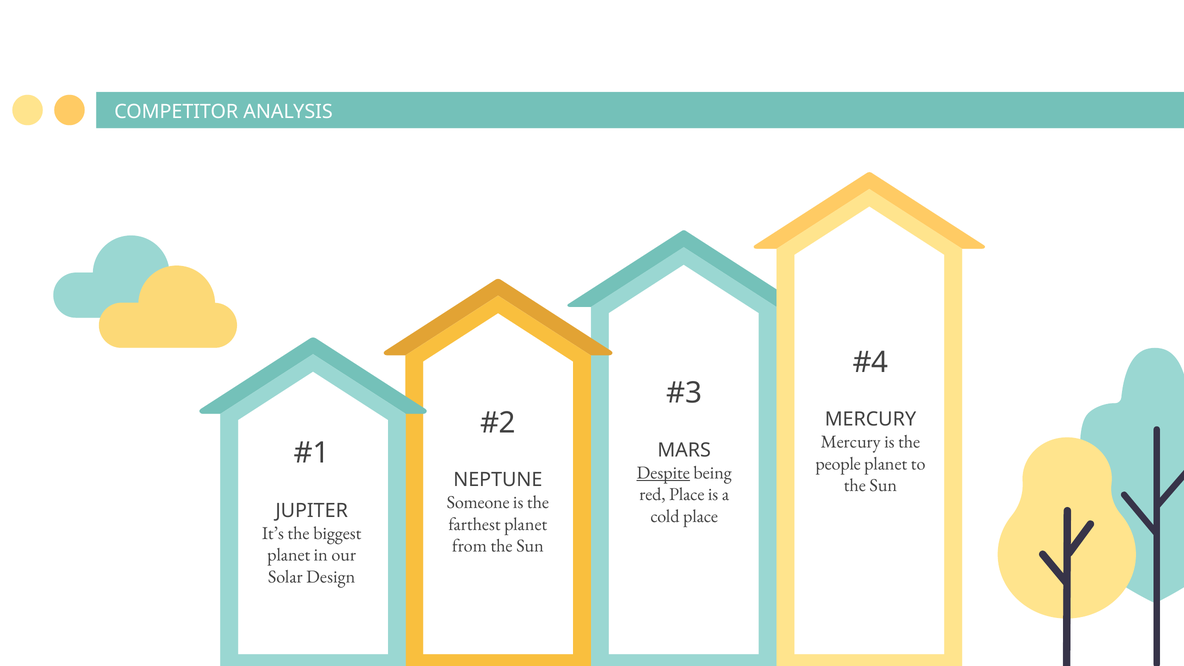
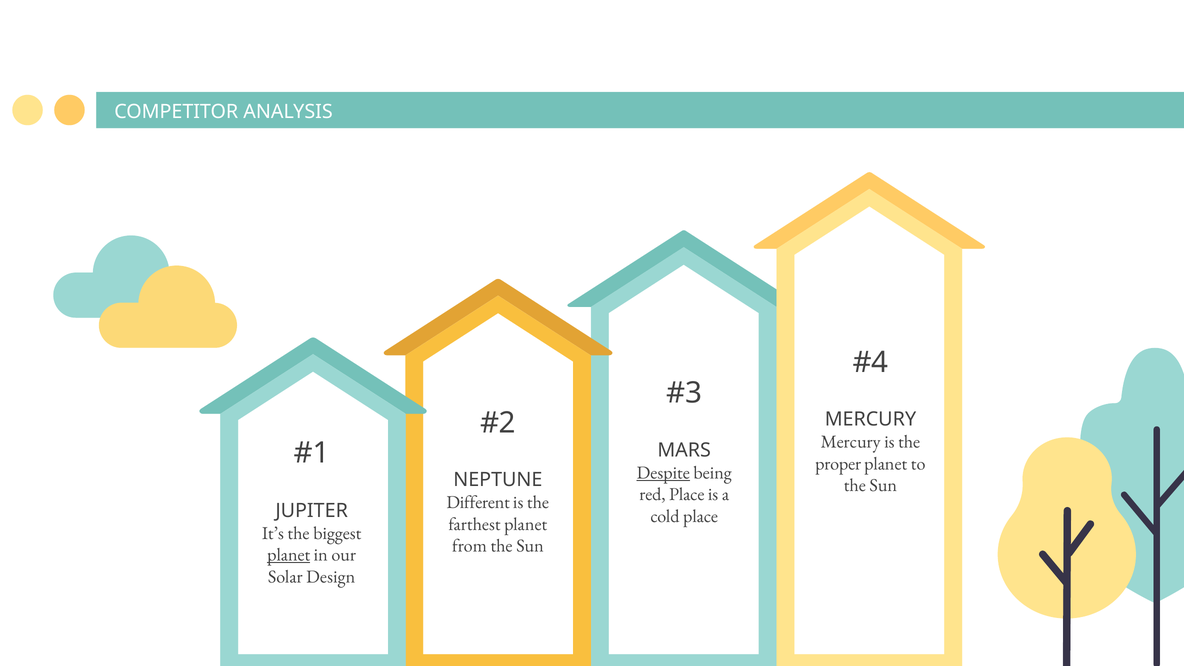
people: people -> proper
Someone: Someone -> Different
planet at (289, 555) underline: none -> present
